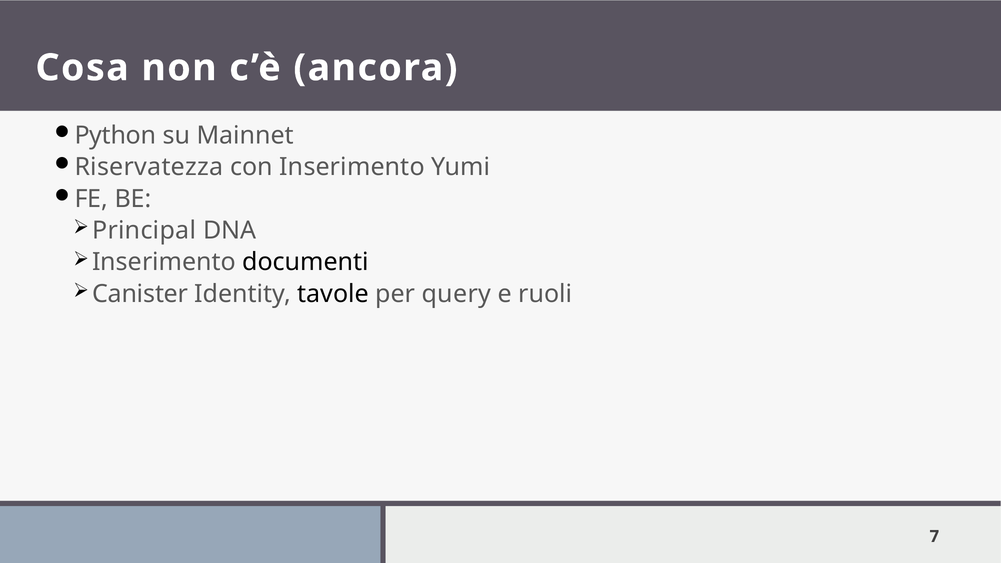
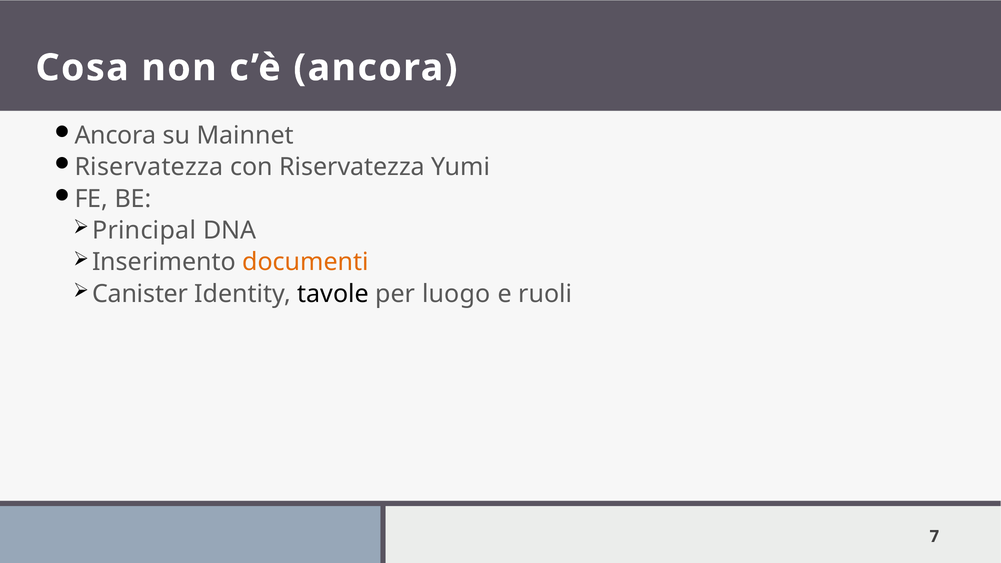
Python at (115, 135): Python -> Ancora
con Inserimento: Inserimento -> Riservatezza
documenti colour: black -> orange
query: query -> luogo
